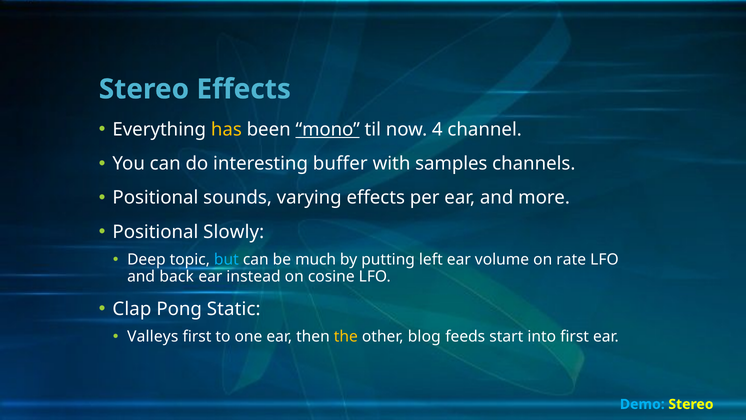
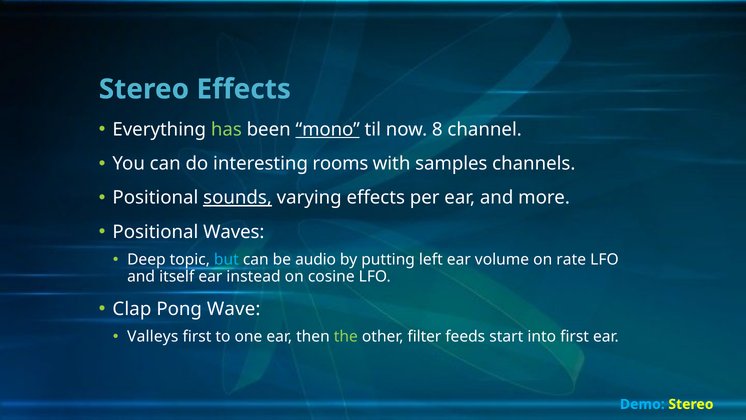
has colour: yellow -> light green
4: 4 -> 8
buffer: buffer -> rooms
sounds underline: none -> present
Slowly: Slowly -> Waves
much: much -> audio
back: back -> itself
Static: Static -> Wave
the colour: yellow -> light green
blog: blog -> filter
